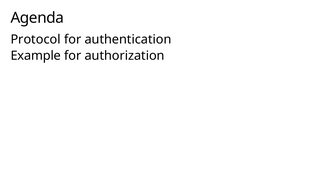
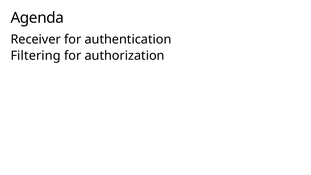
Protocol: Protocol -> Receiver
Example: Example -> Filtering
